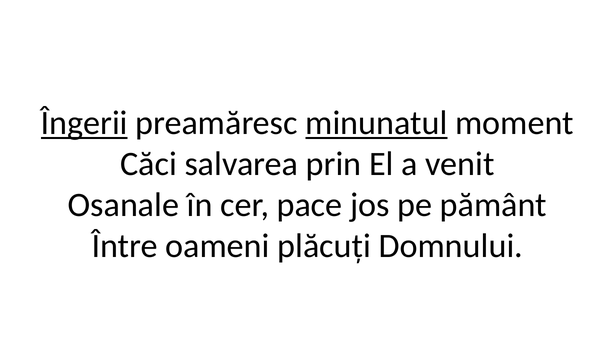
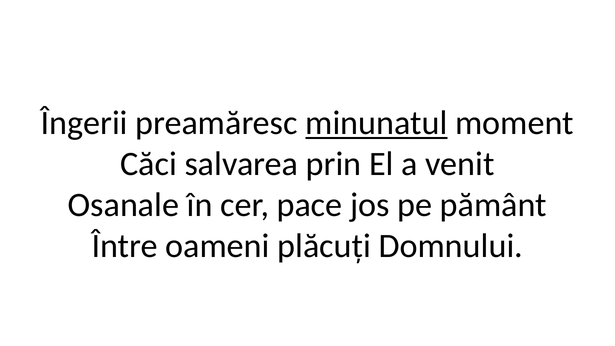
Îngerii underline: present -> none
